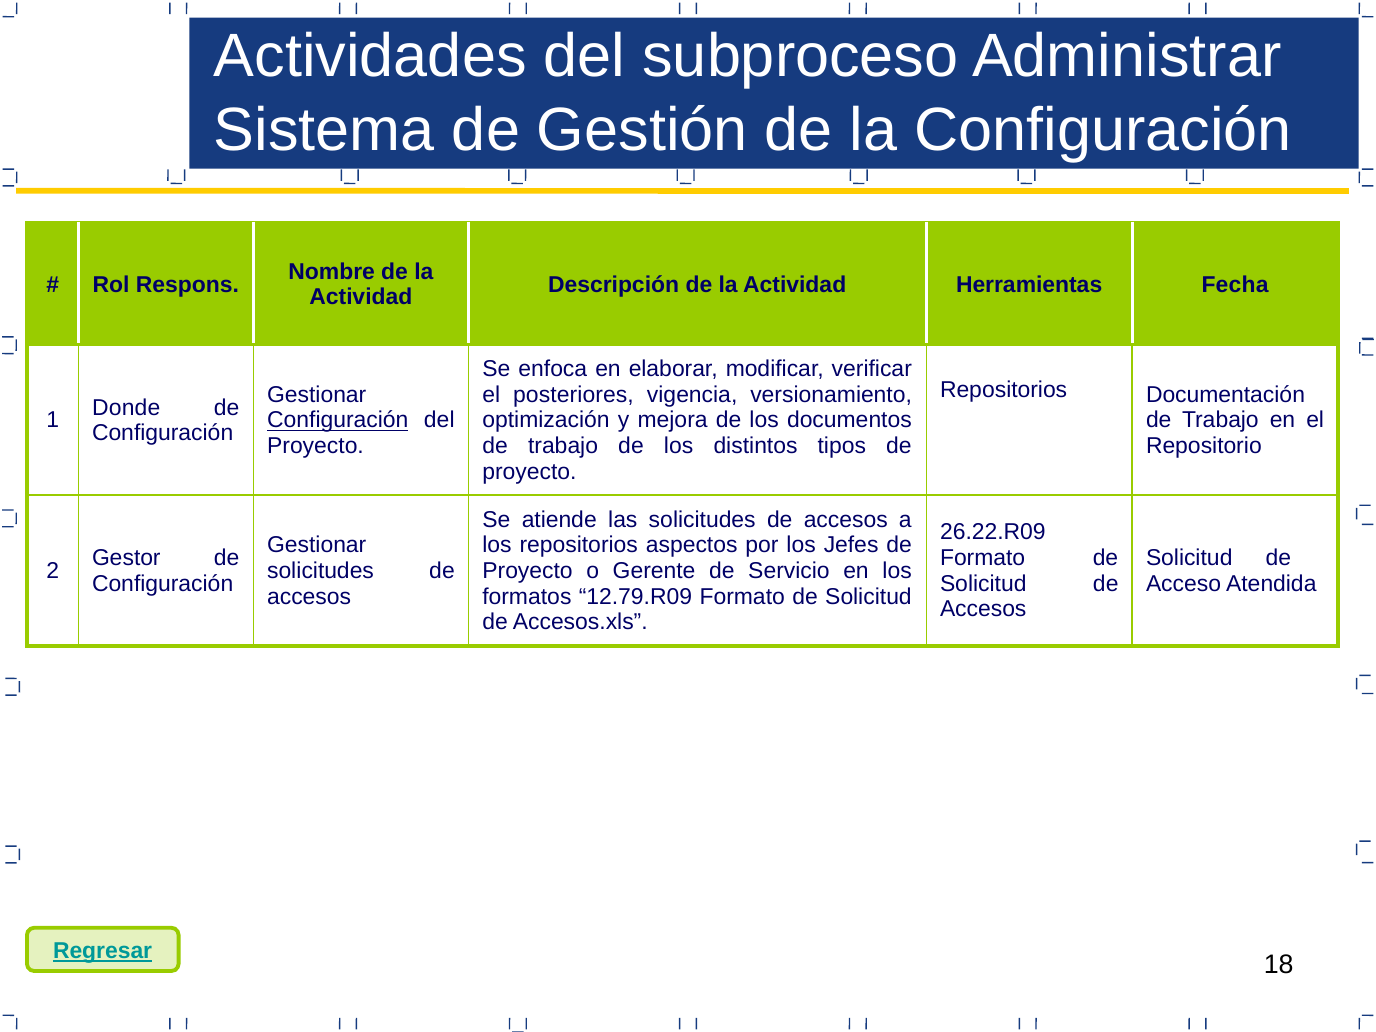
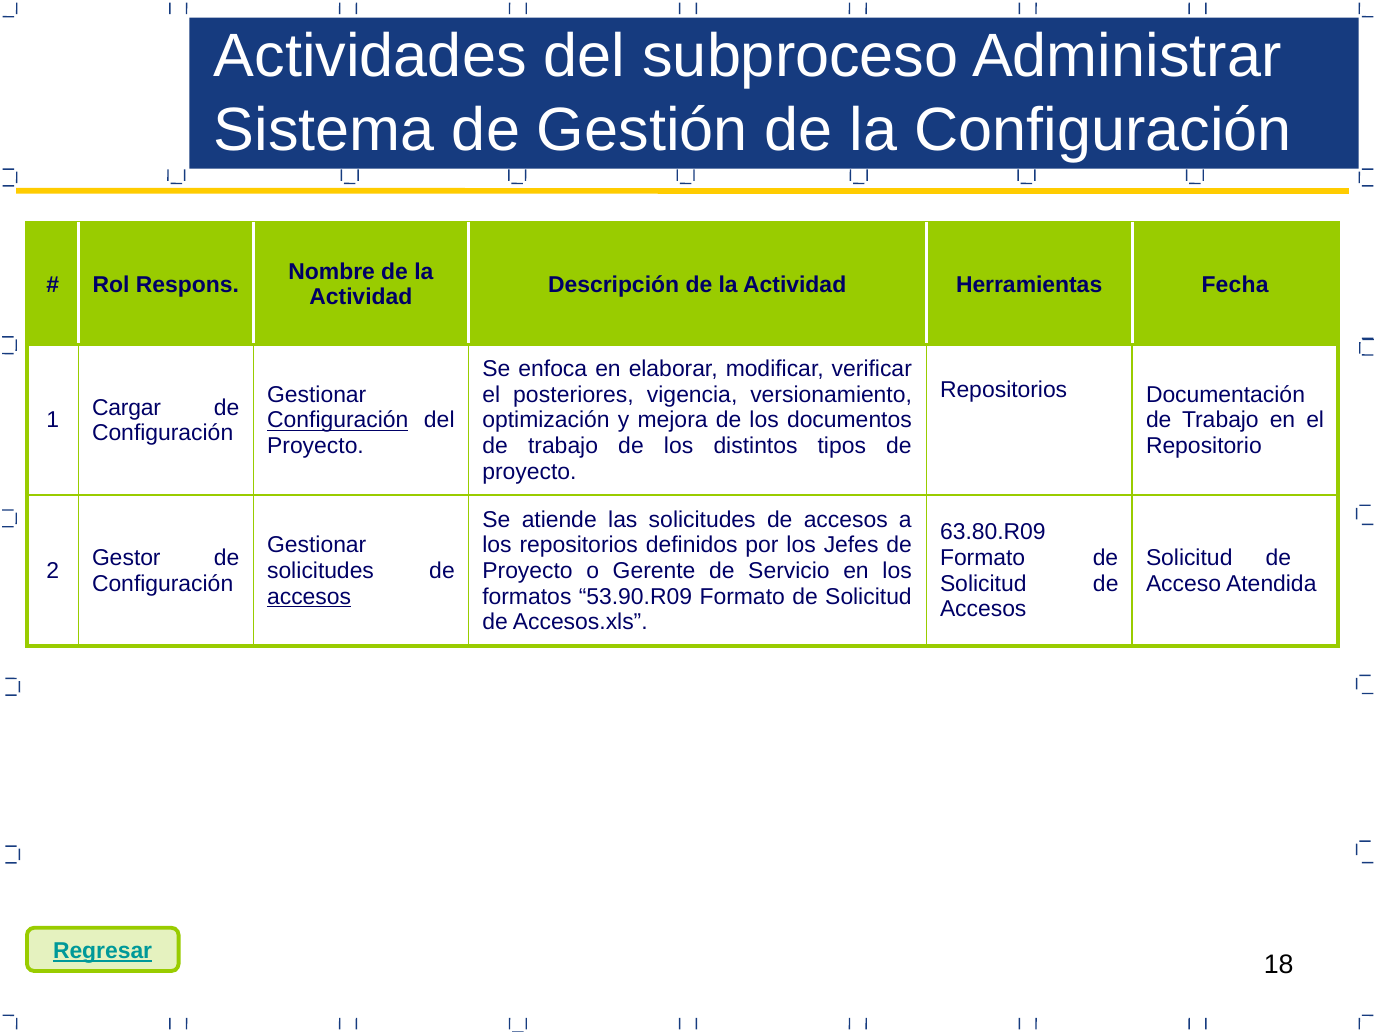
Donde: Donde -> Cargar
26.22.R09: 26.22.R09 -> 63.80.R09
aspectos: aspectos -> definidos
accesos at (309, 597) underline: none -> present
12.79.R09: 12.79.R09 -> 53.90.R09
